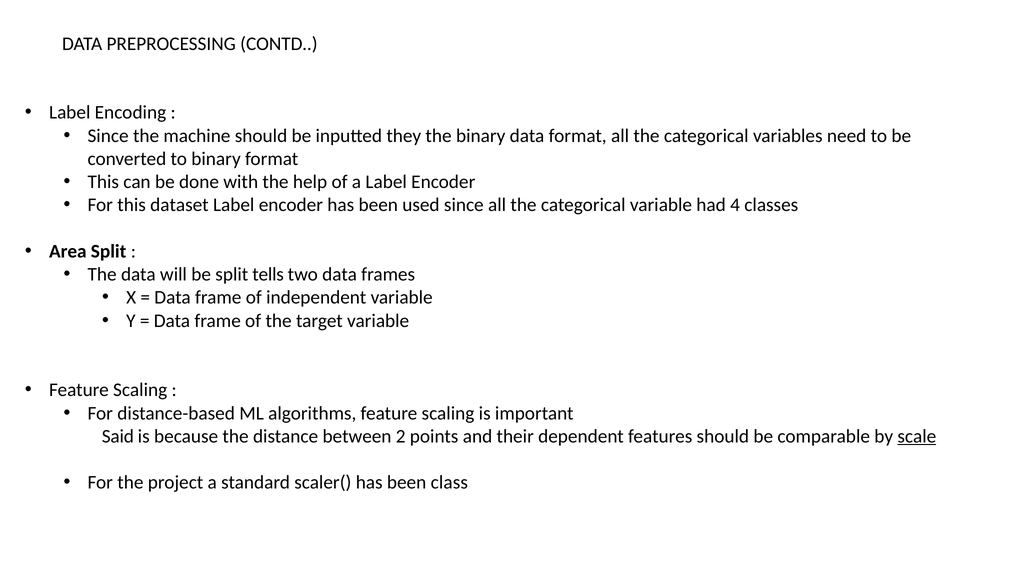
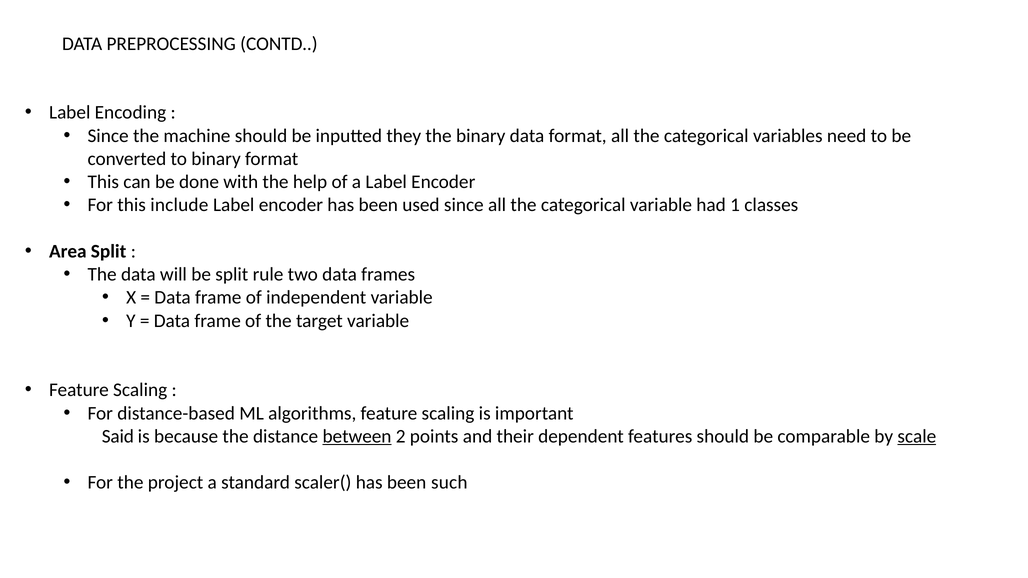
dataset: dataset -> include
4: 4 -> 1
tells: tells -> rule
between underline: none -> present
class: class -> such
